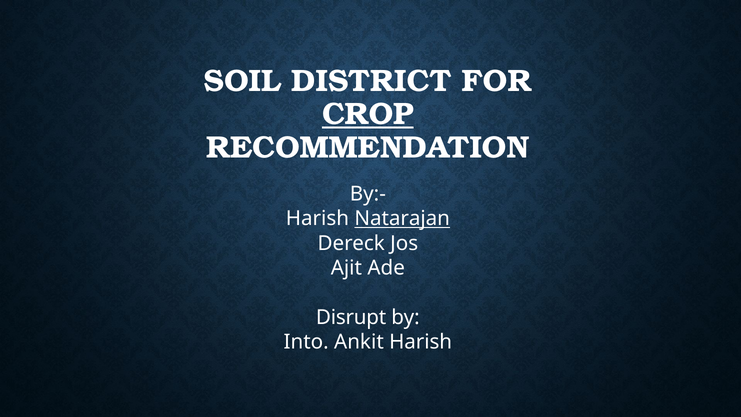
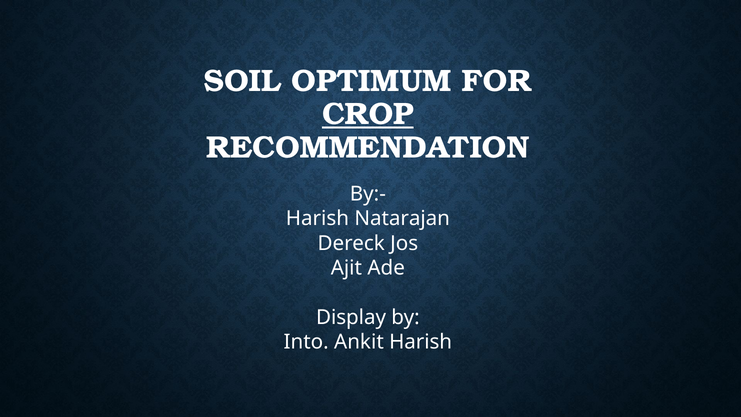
DISTRICT: DISTRICT -> OPTIMUM
Natarajan underline: present -> none
Disrupt: Disrupt -> Display
